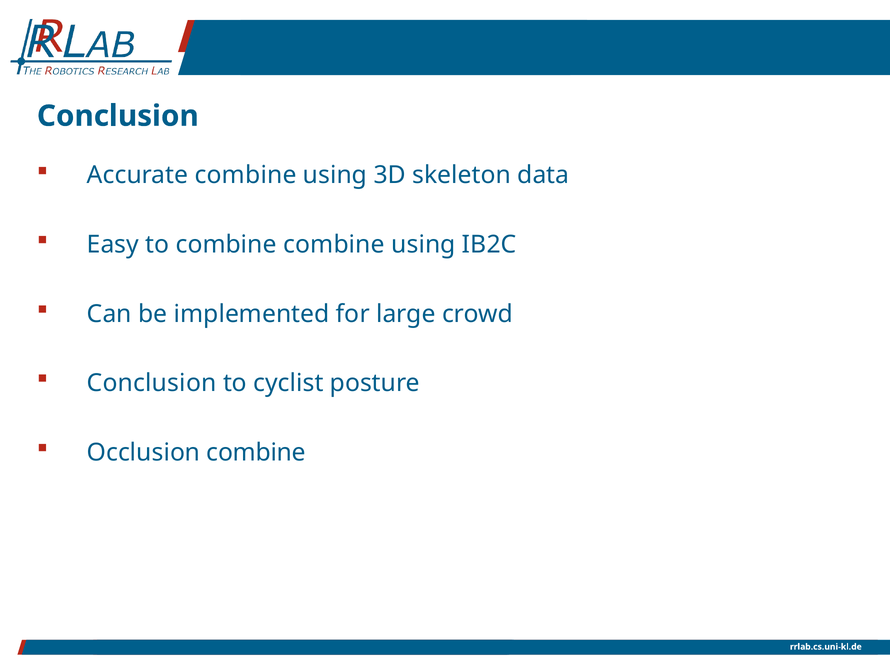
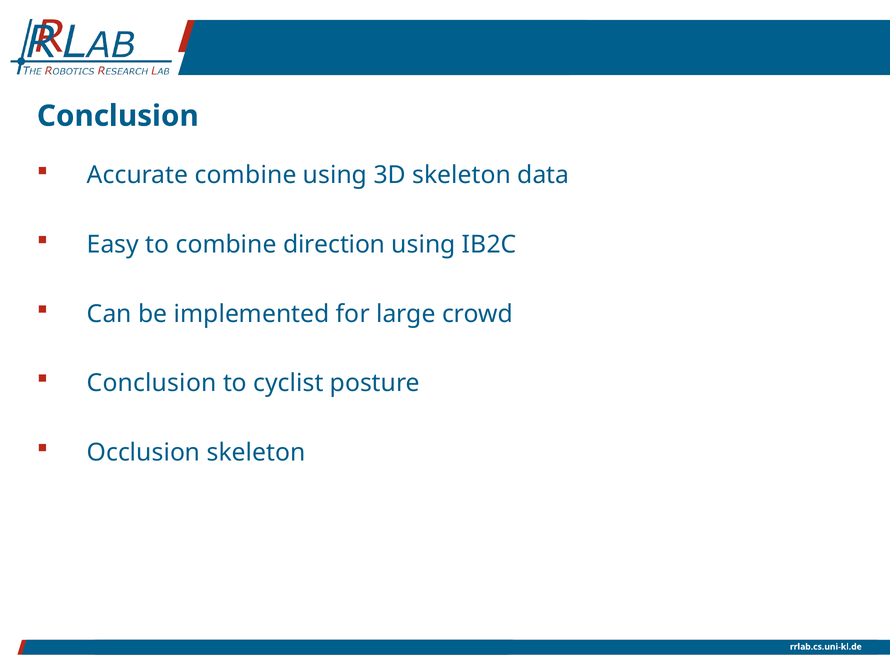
combine combine: combine -> direction
Occlusion combine: combine -> skeleton
